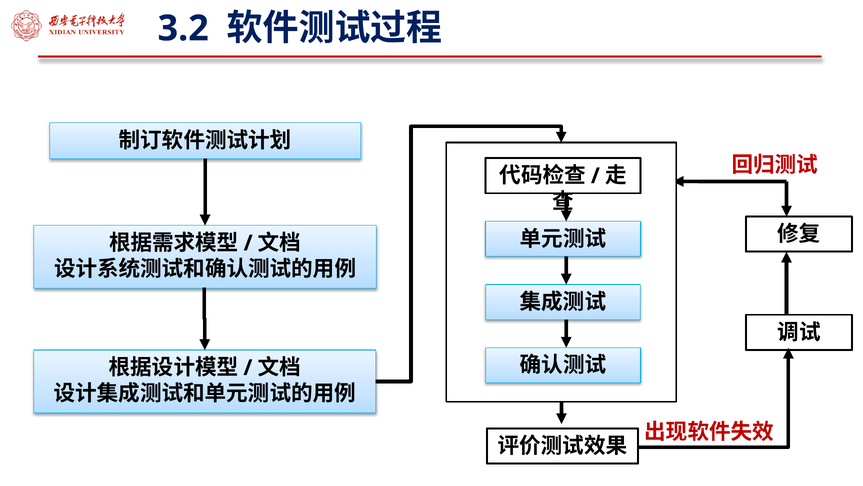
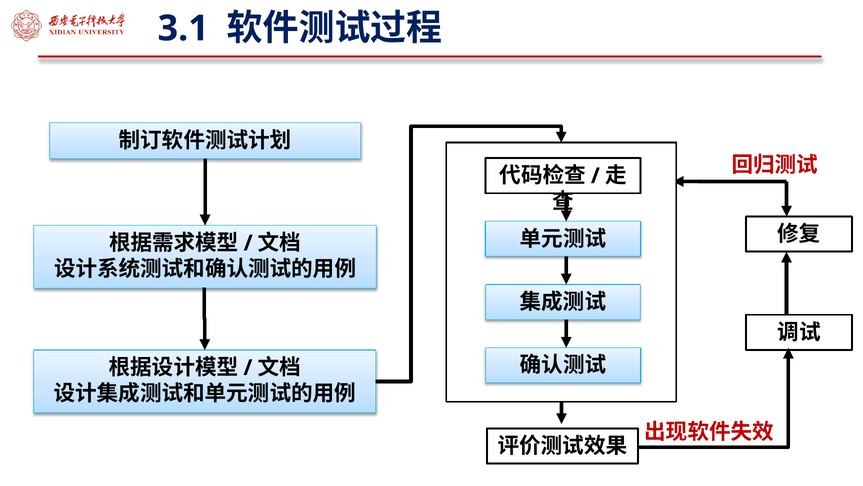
3.2: 3.2 -> 3.1
